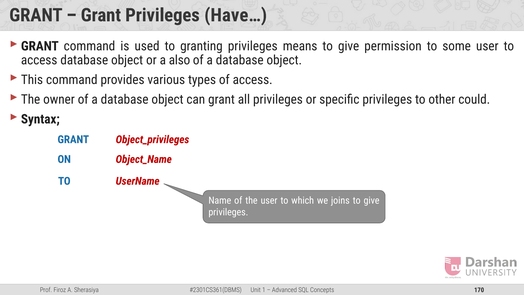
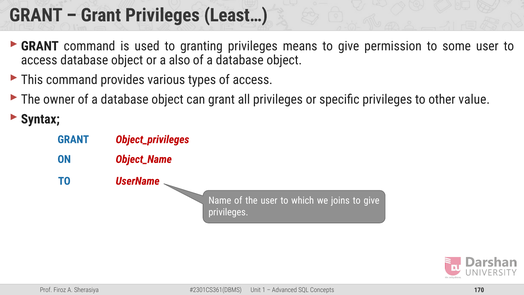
Have…: Have… -> Least…
could: could -> value
